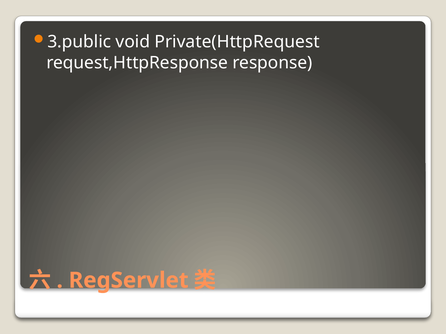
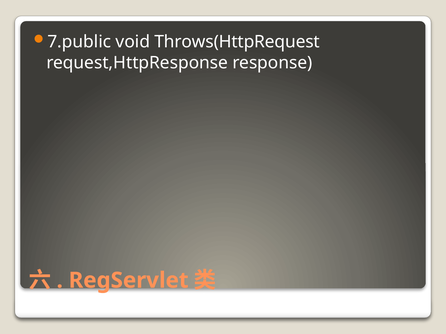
3.public: 3.public -> 7.public
Private(HttpRequest: Private(HttpRequest -> Throws(HttpRequest
